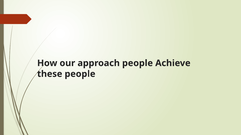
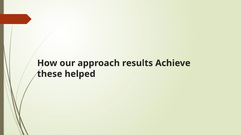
approach people: people -> results
these people: people -> helped
